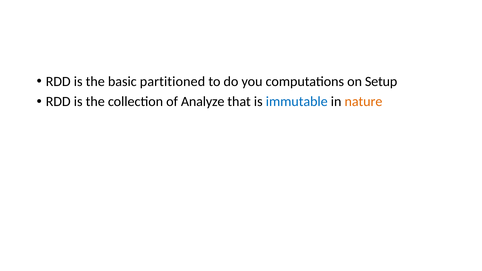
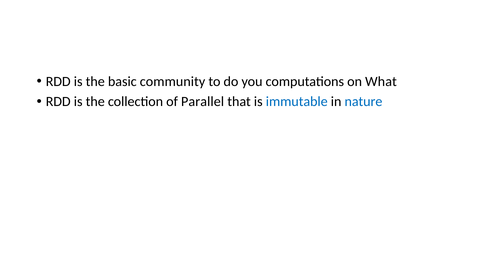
partitioned: partitioned -> community
Setup: Setup -> What
Analyze: Analyze -> Parallel
nature colour: orange -> blue
